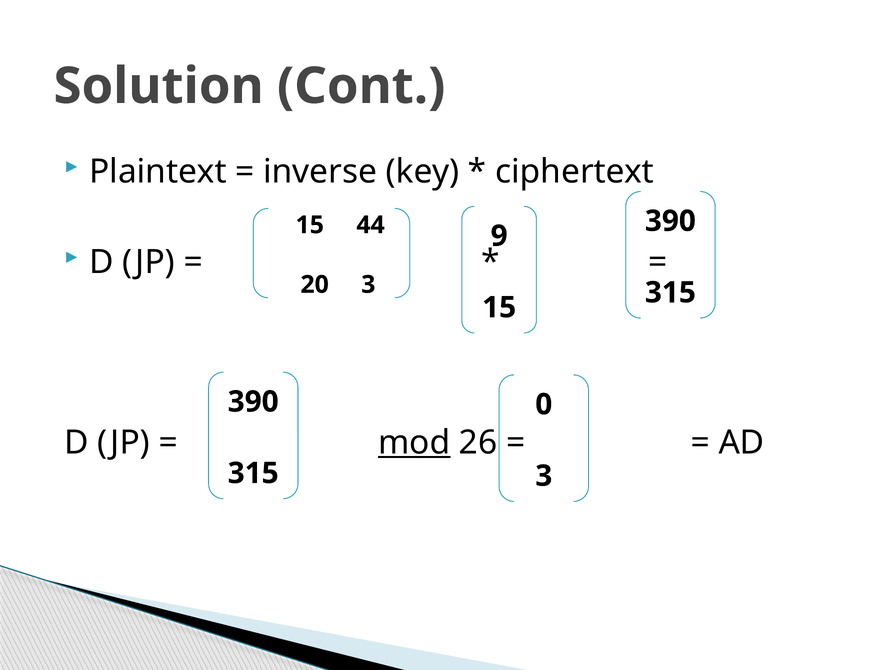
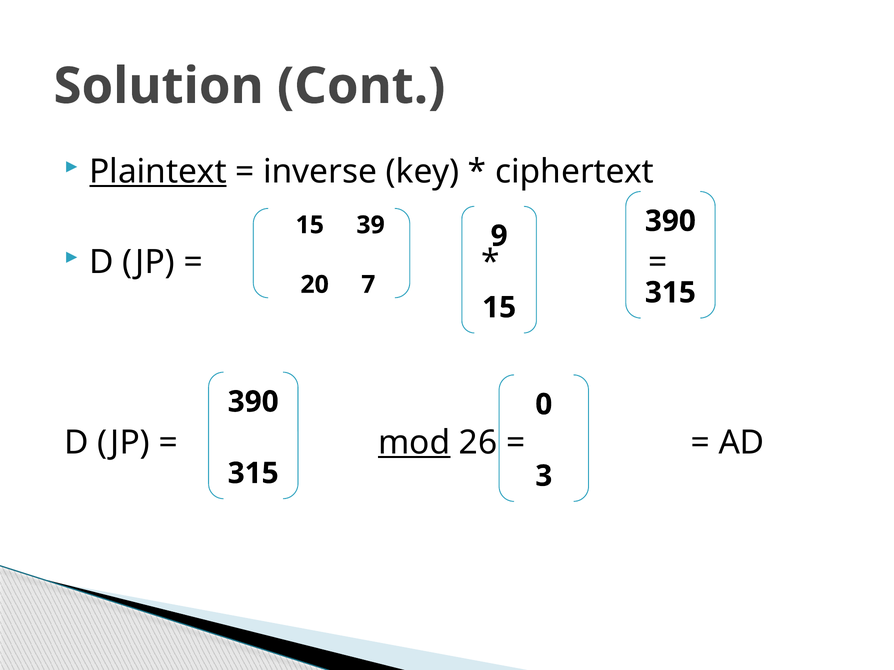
Plaintext underline: none -> present
44: 44 -> 39
20 3: 3 -> 7
